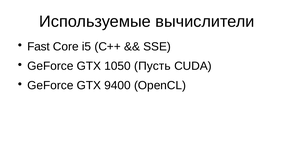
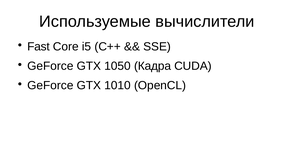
Пусть: Пусть -> Кадра
9400: 9400 -> 1010
